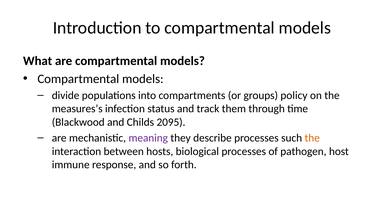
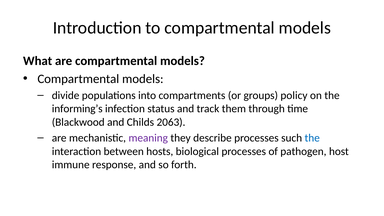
measures’s: measures’s -> informing’s
2095: 2095 -> 2063
the at (312, 138) colour: orange -> blue
